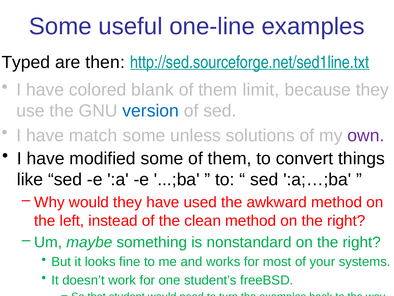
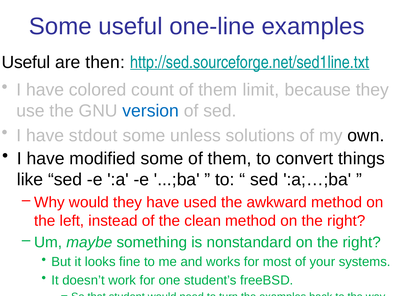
Typed at (26, 62): Typed -> Useful
blank: blank -> count
match: match -> stdout
own colour: purple -> black
